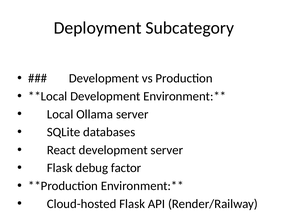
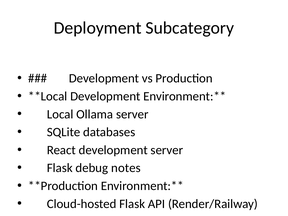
factor: factor -> notes
